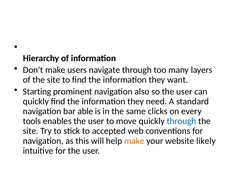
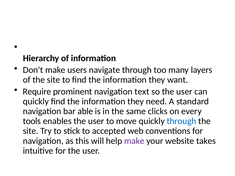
Starting: Starting -> Require
also: also -> text
make at (134, 141) colour: orange -> purple
likely: likely -> takes
